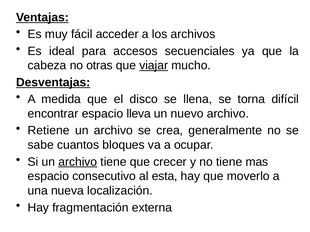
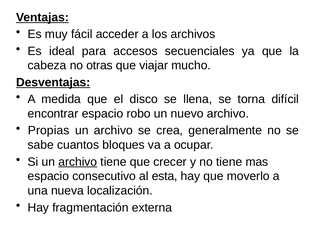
viajar underline: present -> none
lleva: lleva -> robo
Retiene: Retiene -> Propias
